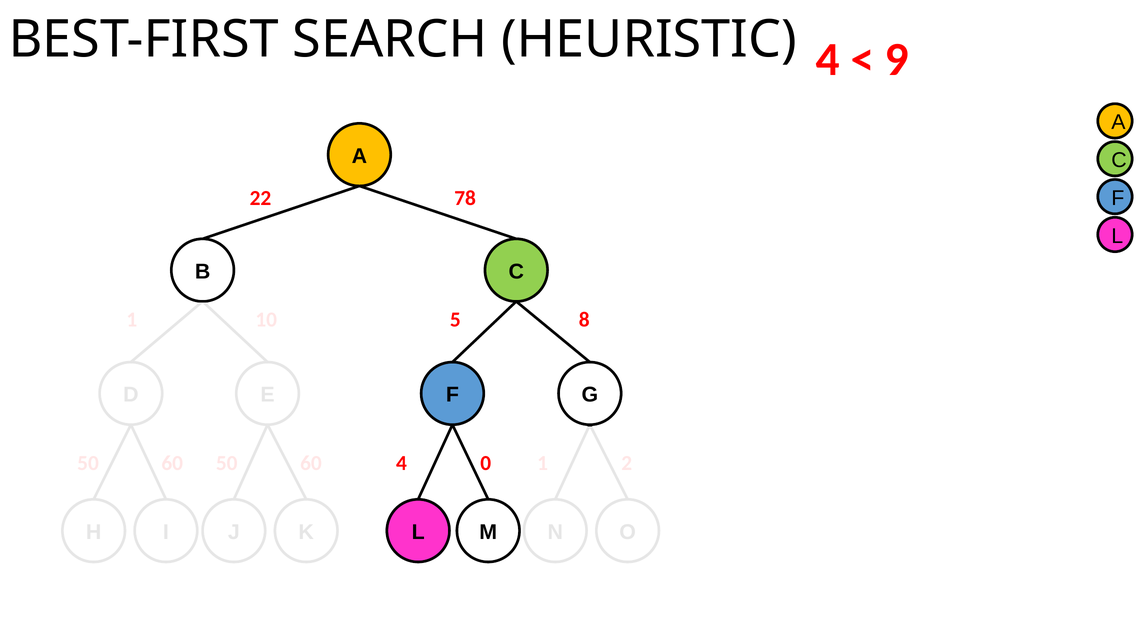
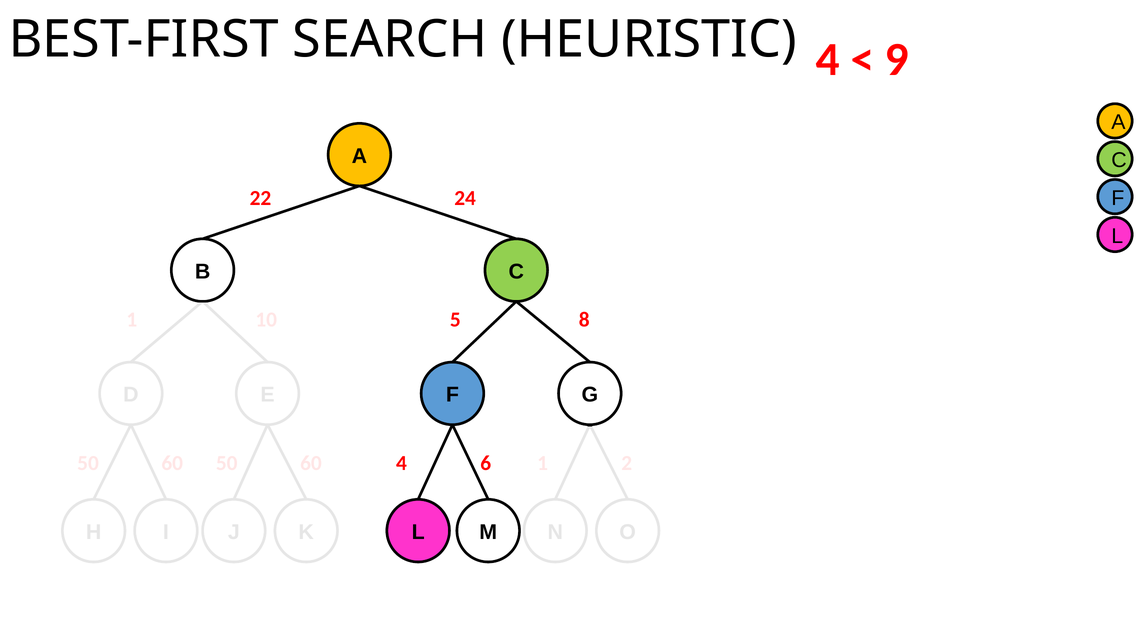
78: 78 -> 24
0: 0 -> 6
